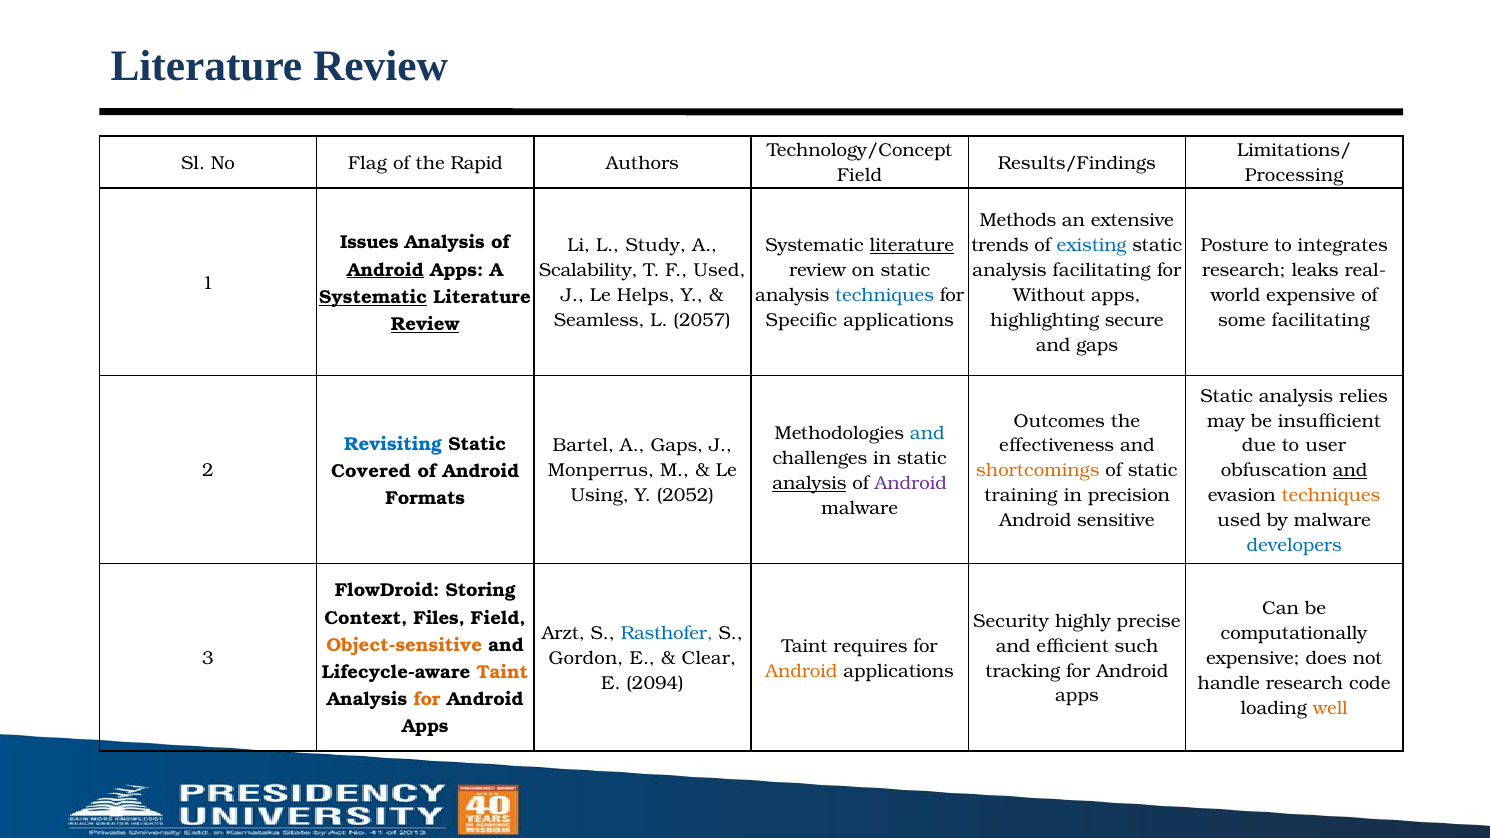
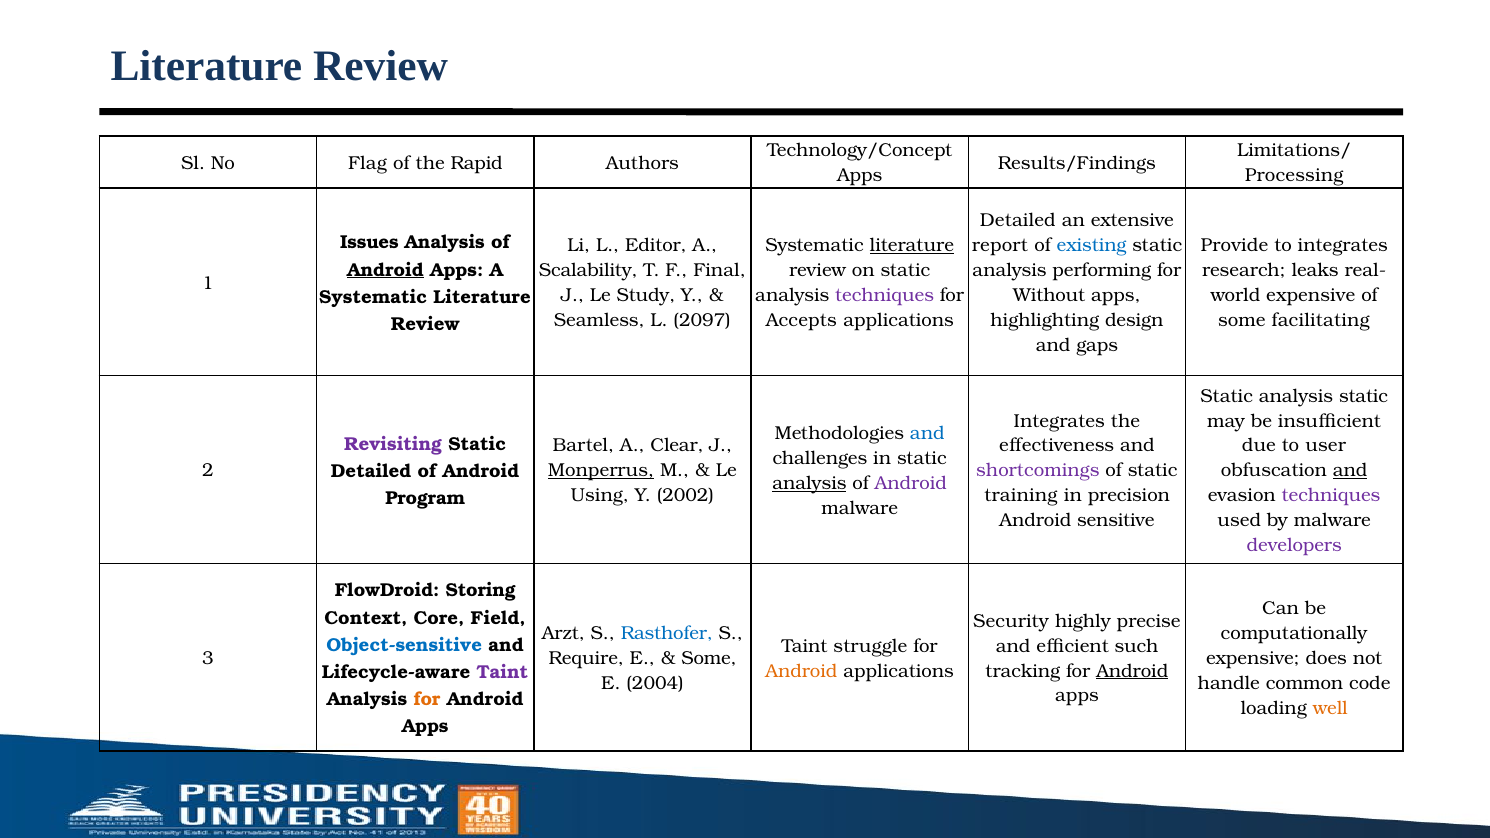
Field at (860, 176): Field -> Apps
Methods at (1018, 221): Methods -> Detailed
Study: Study -> Editor
trends: trends -> report
Posture: Posture -> Provide
F Used: Used -> Final
analysis facilitating: facilitating -> performing
Helps: Helps -> Study
techniques at (885, 296) colour: blue -> purple
Systematic at (373, 297) underline: present -> none
2057: 2057 -> 2097
Specific: Specific -> Accepts
secure: secure -> design
Review at (425, 324) underline: present -> none
analysis relies: relies -> static
Outcomes at (1059, 421): Outcomes -> Integrates
Revisiting colour: blue -> purple
A Gaps: Gaps -> Clear
Monperrus underline: none -> present
shortcomings colour: orange -> purple
Covered at (371, 471): Covered -> Detailed
2052: 2052 -> 2002
techniques at (1331, 496) colour: orange -> purple
Formats: Formats -> Program
developers colour: blue -> purple
Files: Files -> Core
Object-sensitive colour: orange -> blue
requires: requires -> struggle
Gordon: Gordon -> Require
Clear at (709, 659): Clear -> Some
Android at (1132, 671) underline: none -> present
Taint at (502, 672) colour: orange -> purple
2094: 2094 -> 2004
handle research: research -> common
